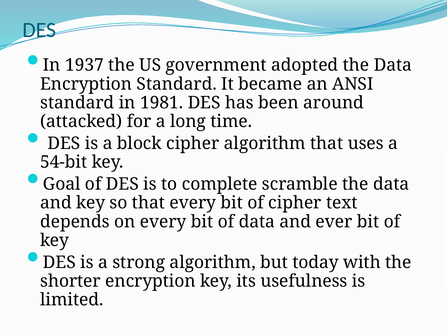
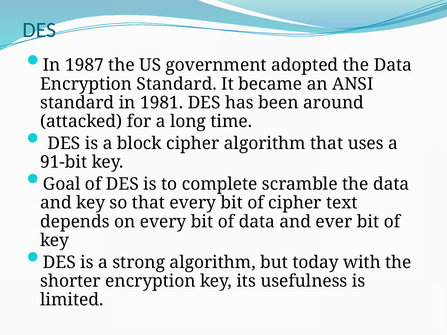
1937: 1937 -> 1987
54-bit: 54-bit -> 91-bit
